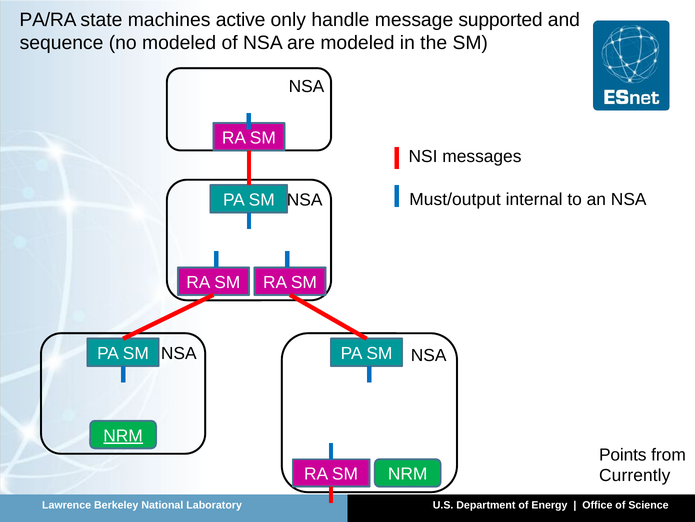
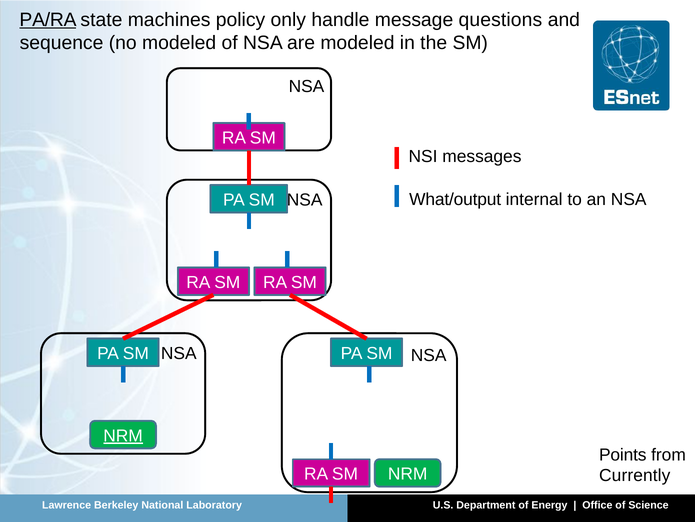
PA/RA underline: none -> present
active: active -> policy
supported: supported -> questions
Must/output: Must/output -> What/output
